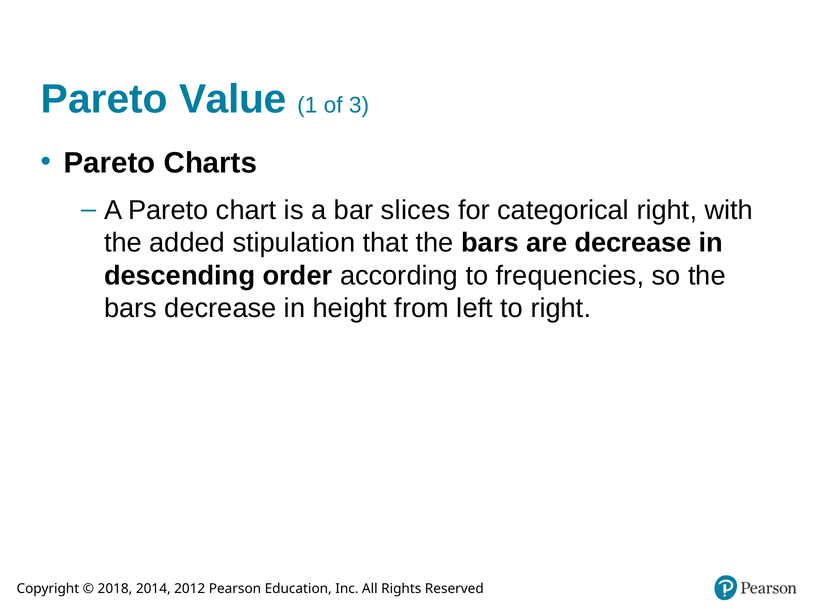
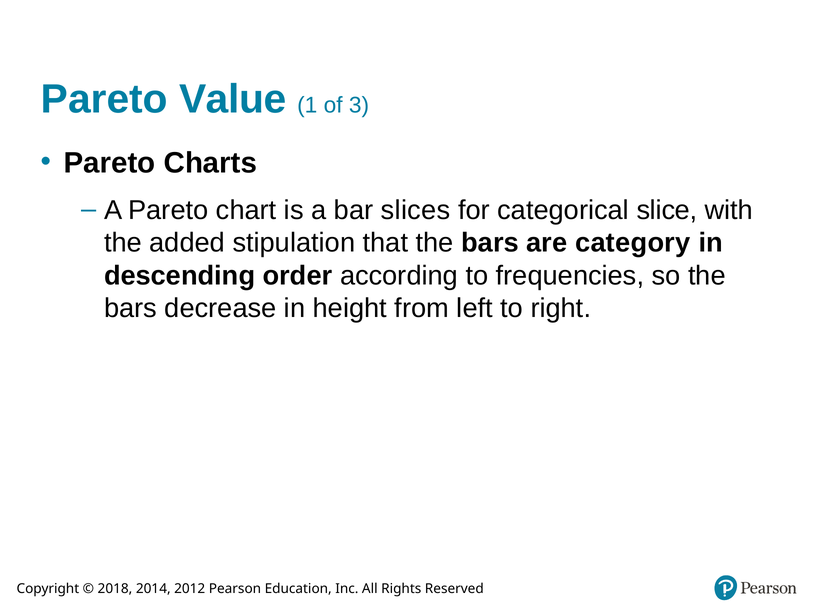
categorical right: right -> slice
are decrease: decrease -> category
